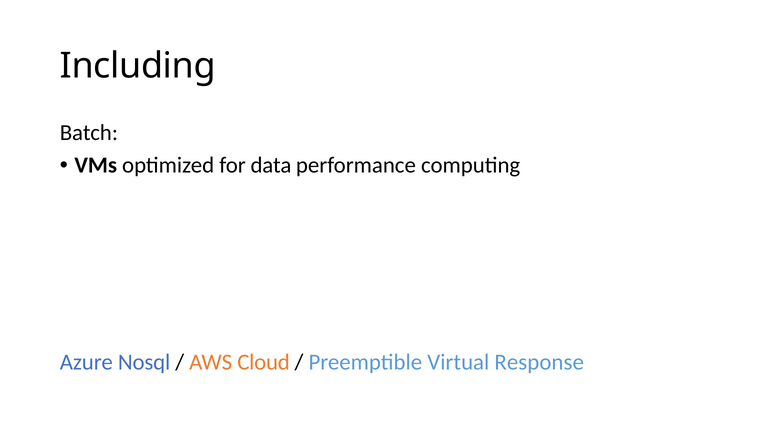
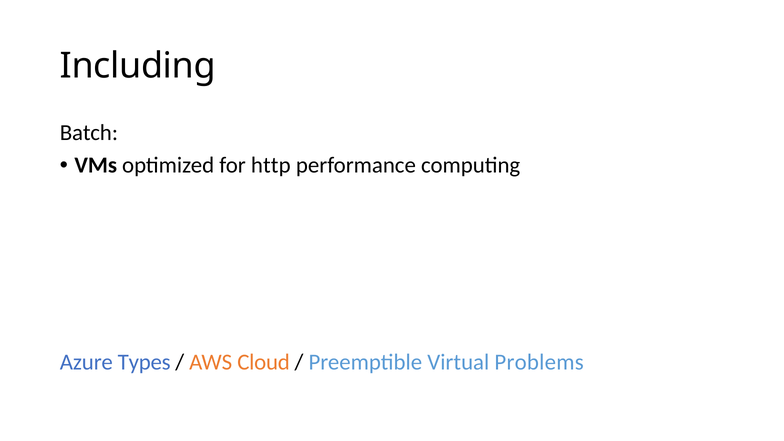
data: data -> http
Nosql: Nosql -> Types
Response: Response -> Problems
